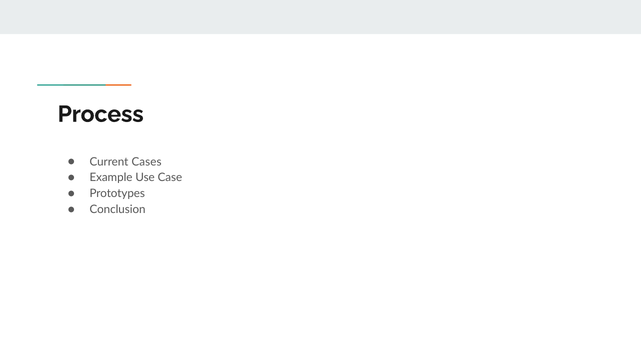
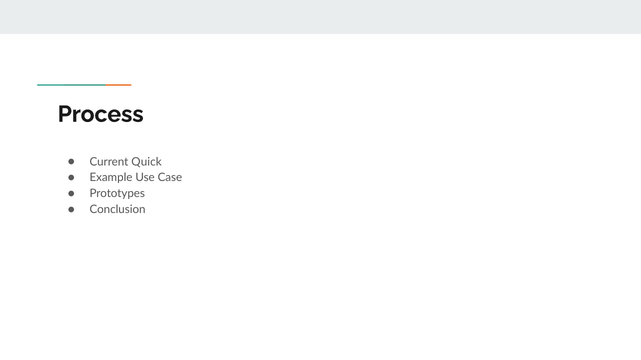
Cases: Cases -> Quick
